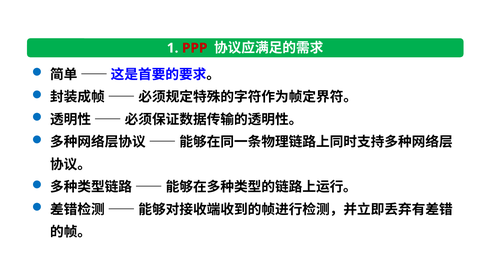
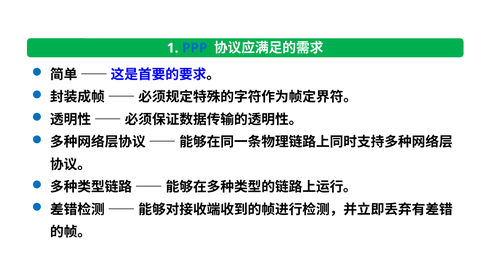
PPP colour: red -> blue
